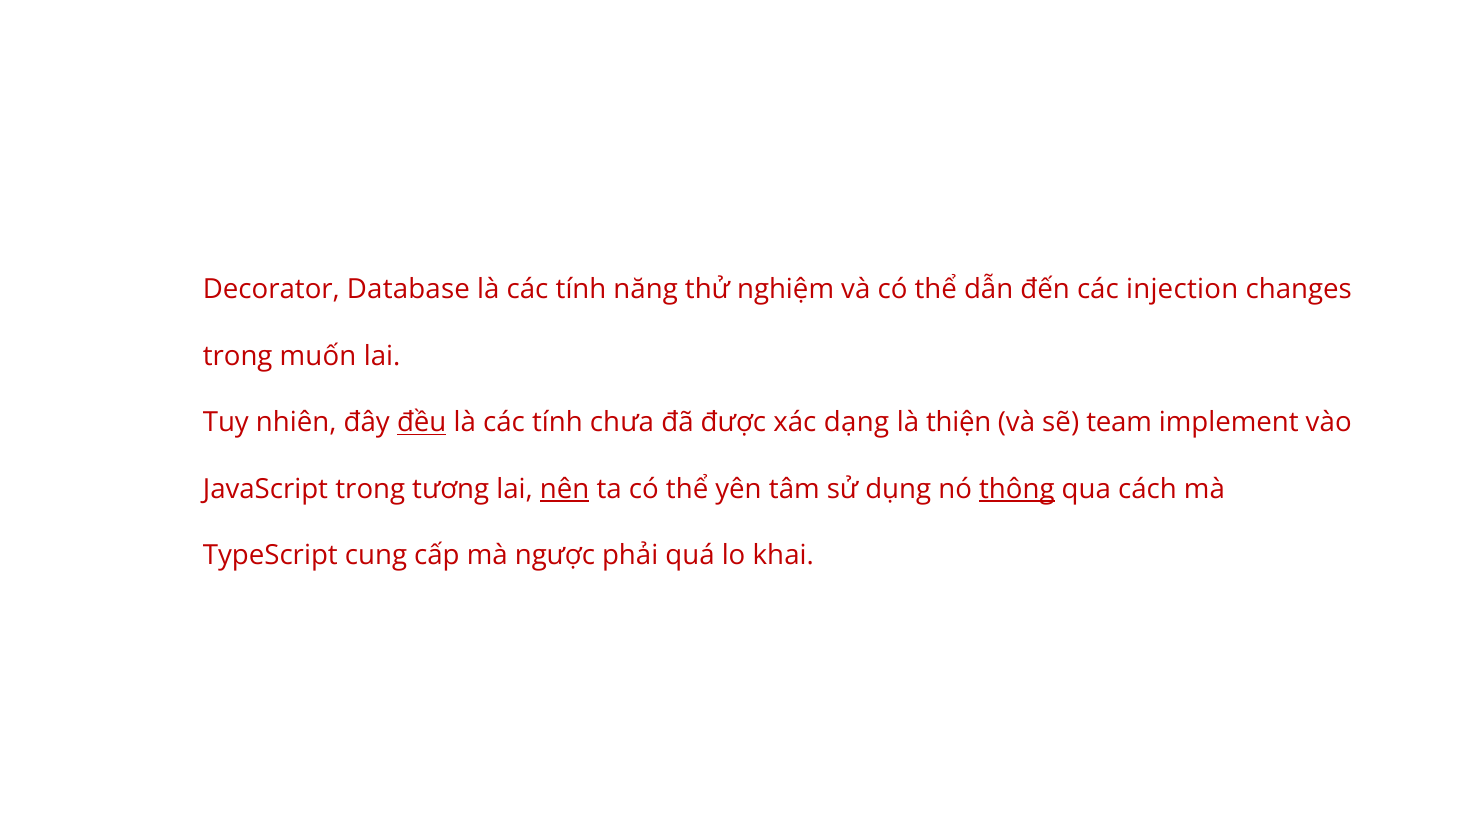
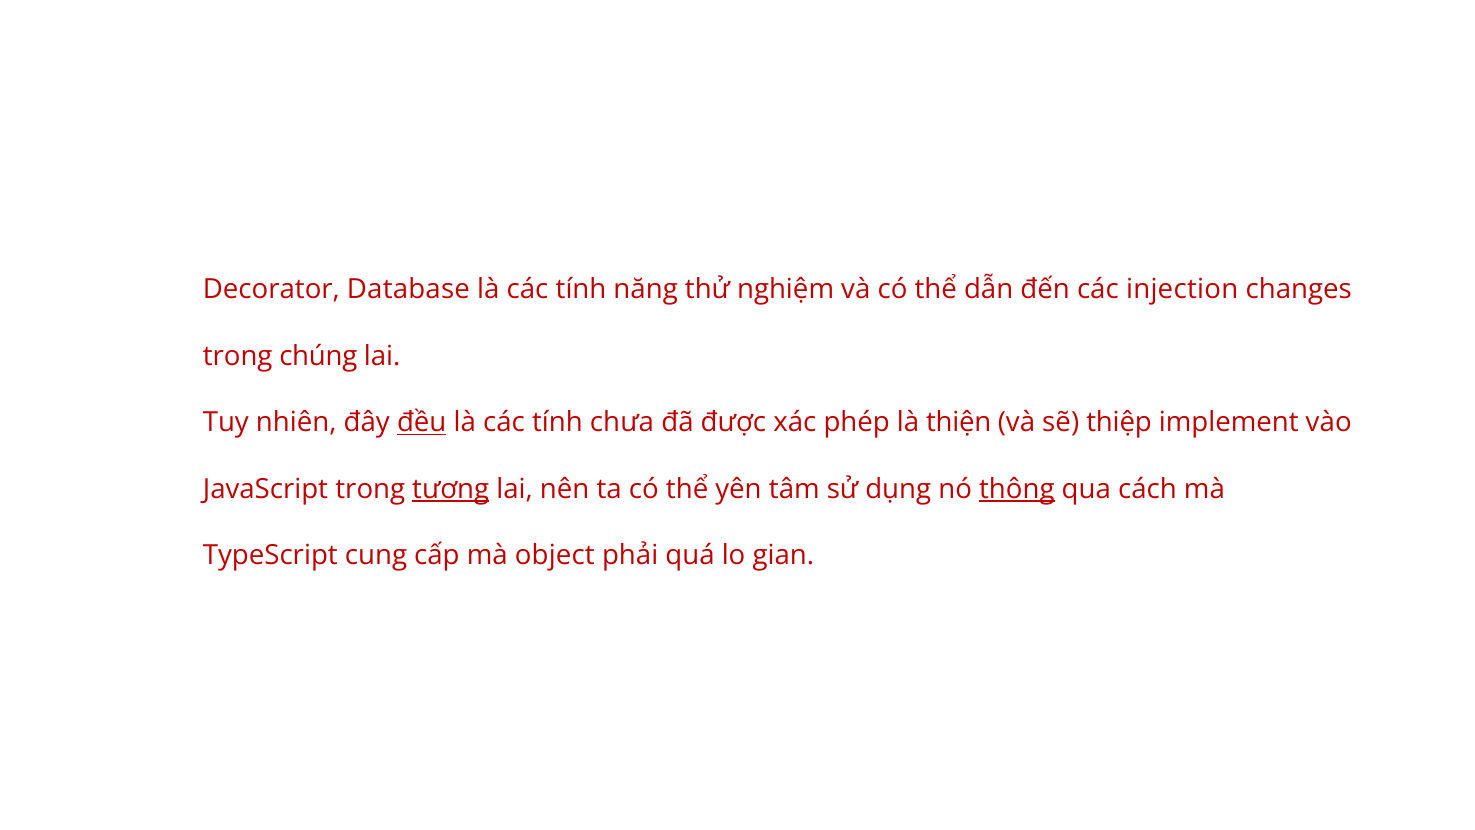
muốn: muốn -> chúng
dạng: dạng -> phép
team: team -> thiệp
tương underline: none -> present
nên underline: present -> none
ngược: ngược -> object
khai: khai -> gian
